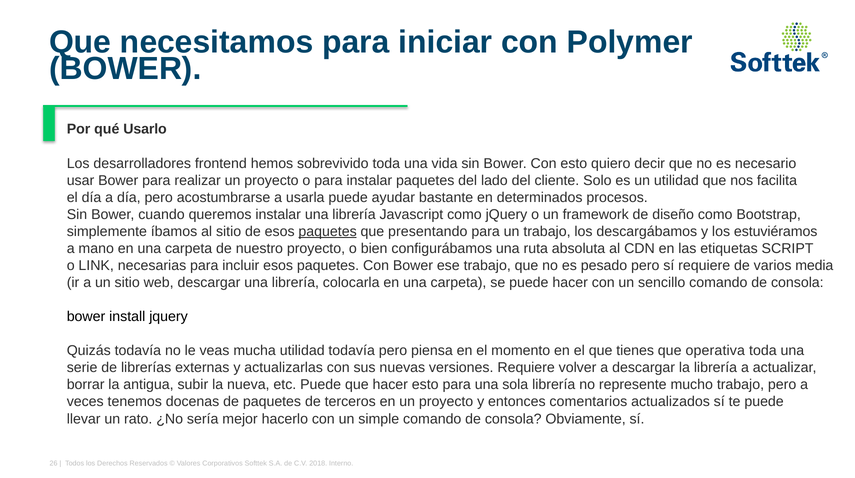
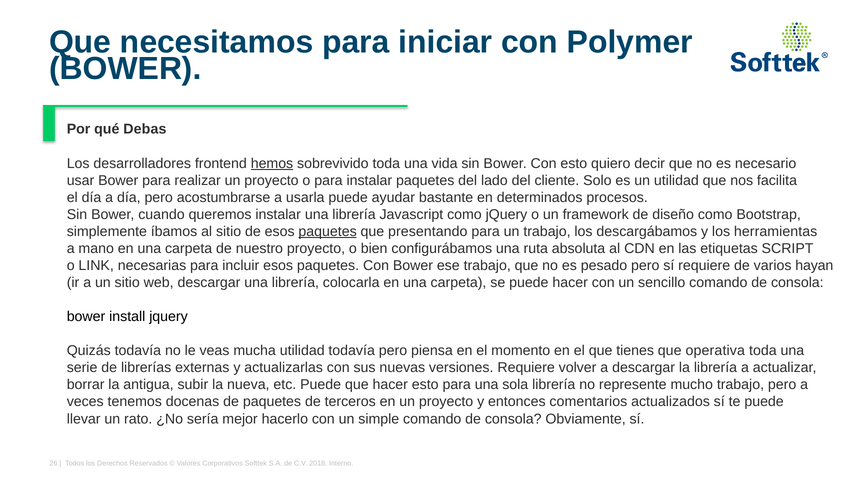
Usarlo: Usarlo -> Debas
hemos underline: none -> present
estuviéramos: estuviéramos -> herramientas
media: media -> hayan
